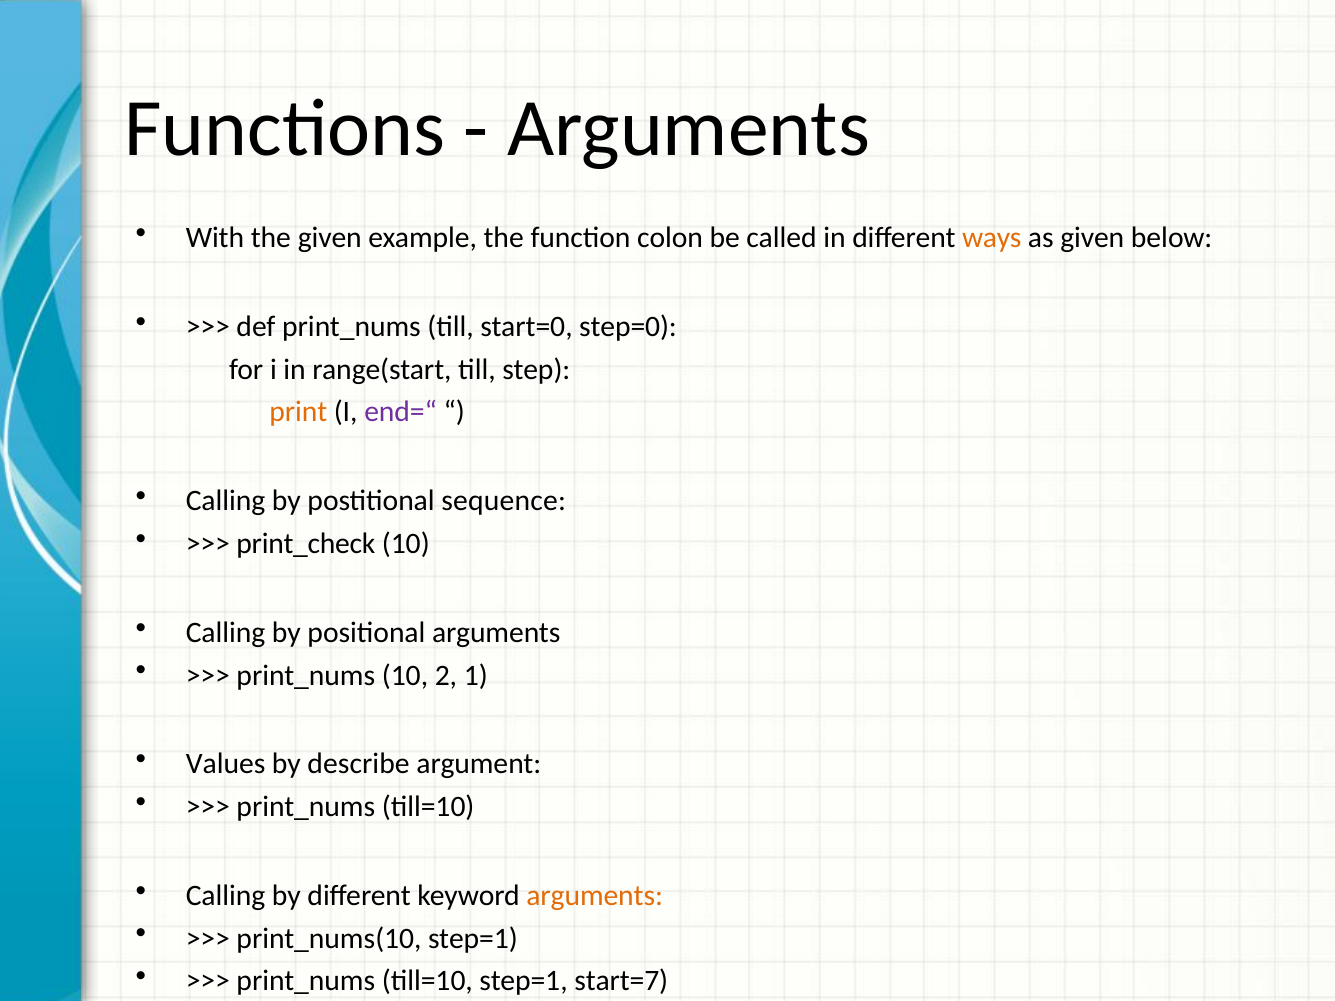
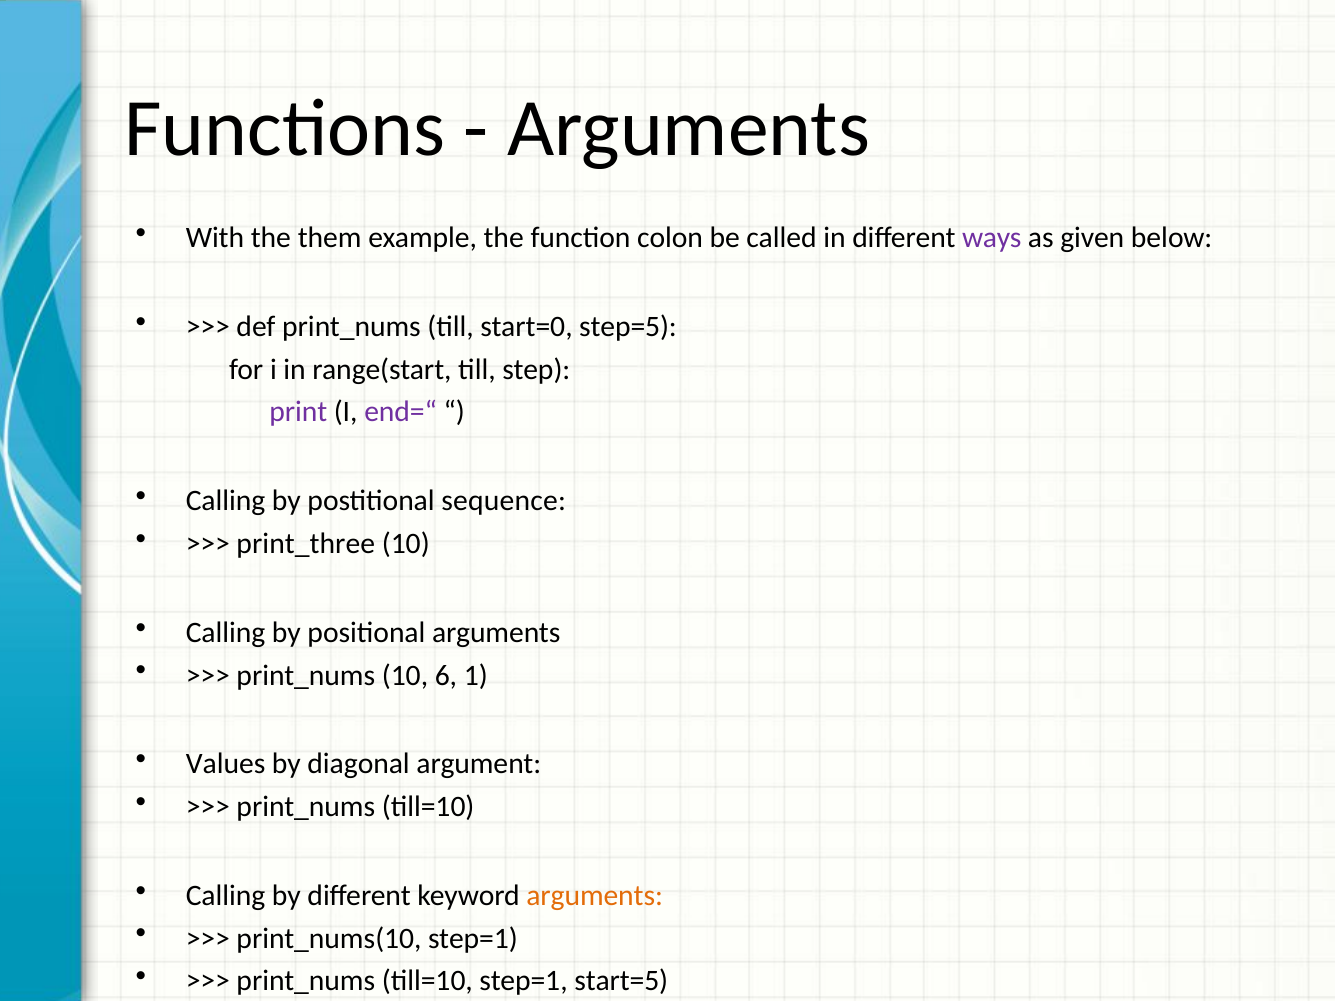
the given: given -> them
ways colour: orange -> purple
step=0: step=0 -> step=5
print colour: orange -> purple
print_check: print_check -> print_three
2: 2 -> 6
describe: describe -> diagonal
start=7: start=7 -> start=5
